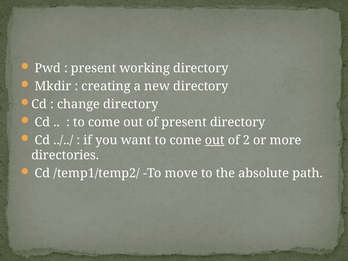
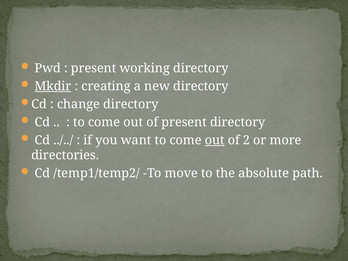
Mkdir underline: none -> present
